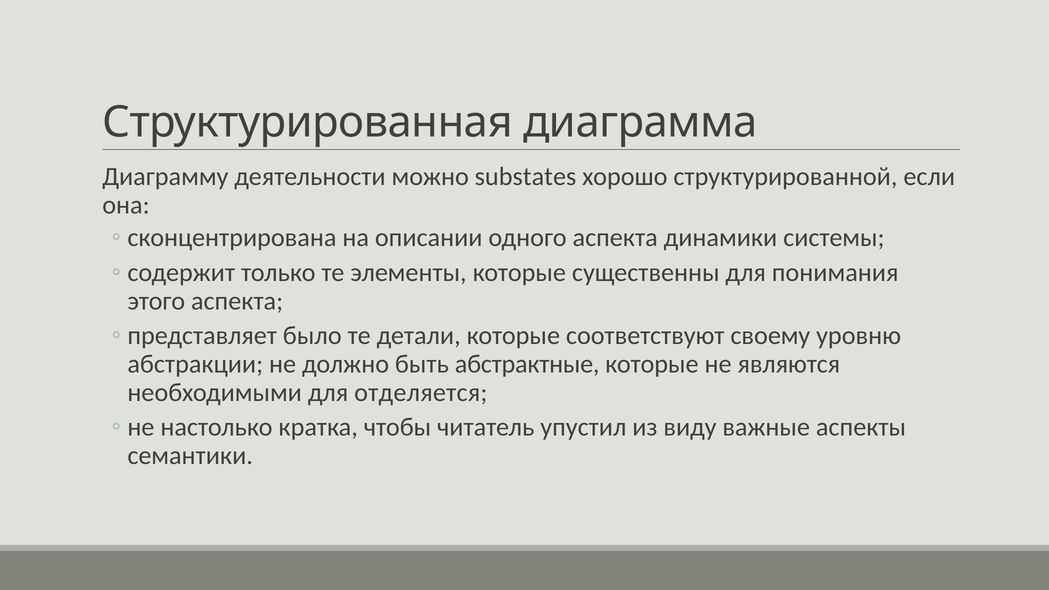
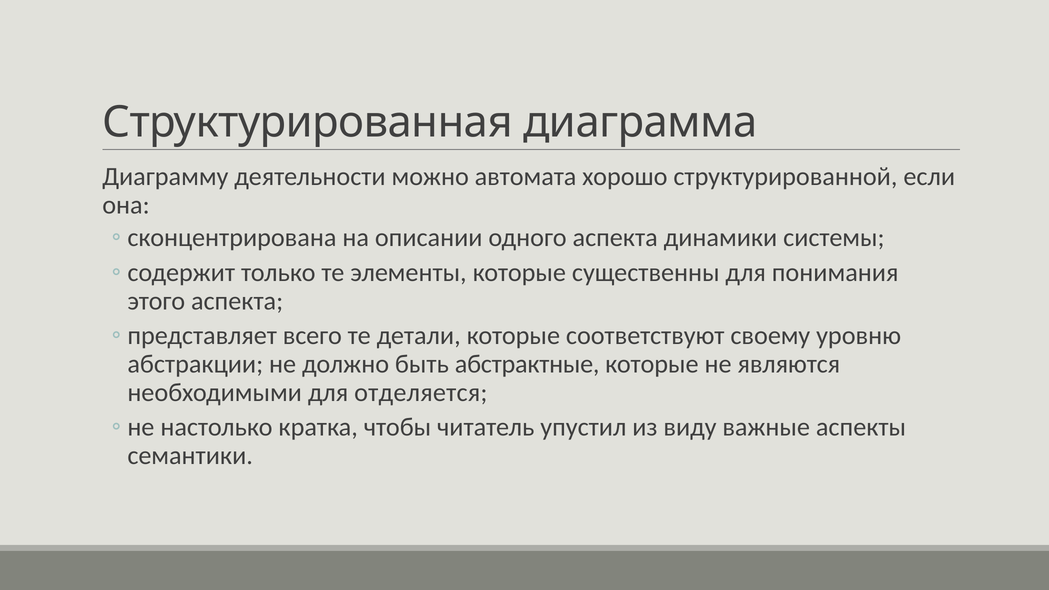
substates: substates -> автомата
было: было -> всего
